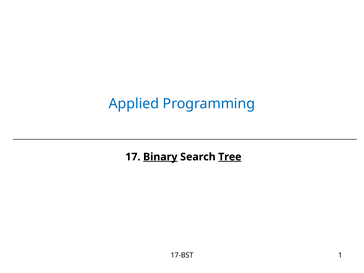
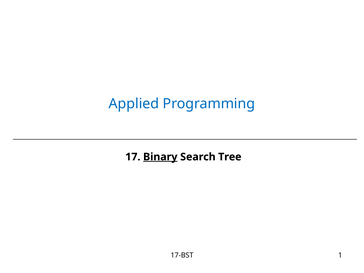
Tree underline: present -> none
